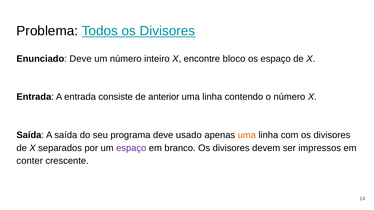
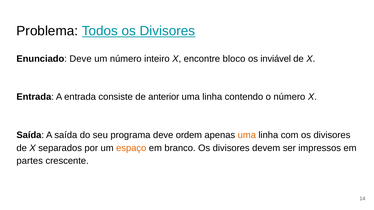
os espaço: espaço -> inviável
usado: usado -> ordem
espaço at (131, 148) colour: purple -> orange
conter: conter -> partes
